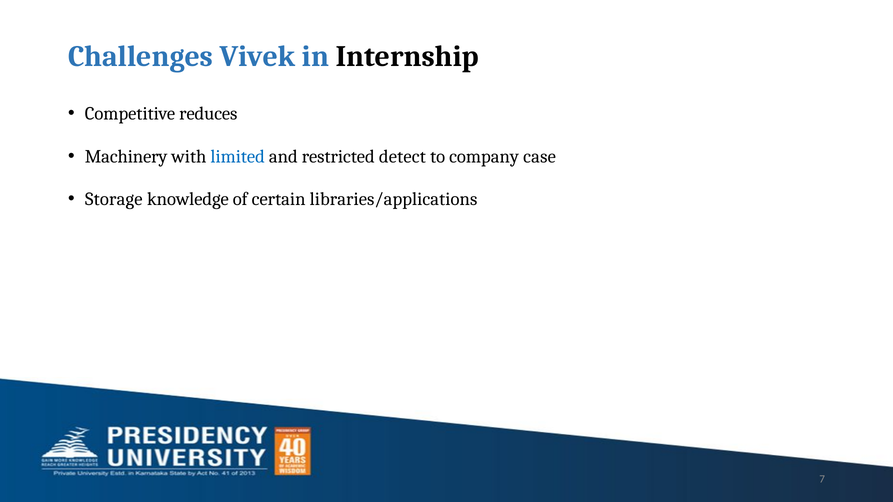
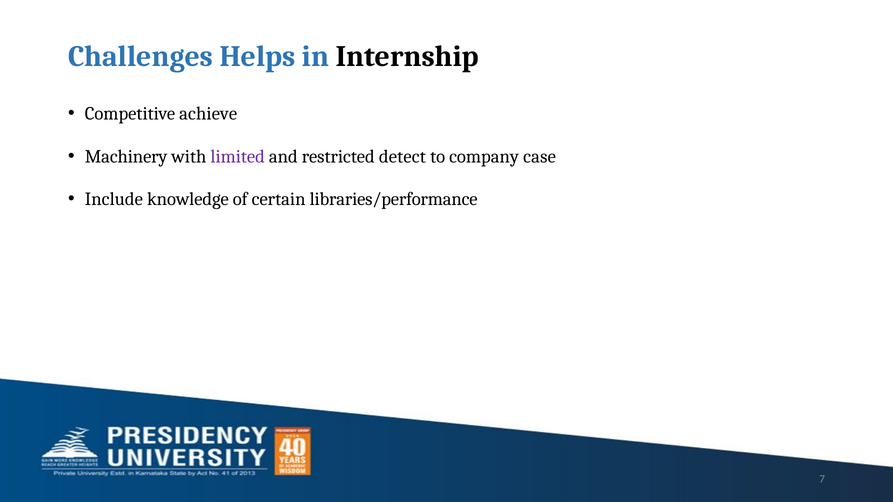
Vivek: Vivek -> Helps
reduces: reduces -> achieve
limited colour: blue -> purple
Storage: Storage -> Include
libraries/applications: libraries/applications -> libraries/performance
